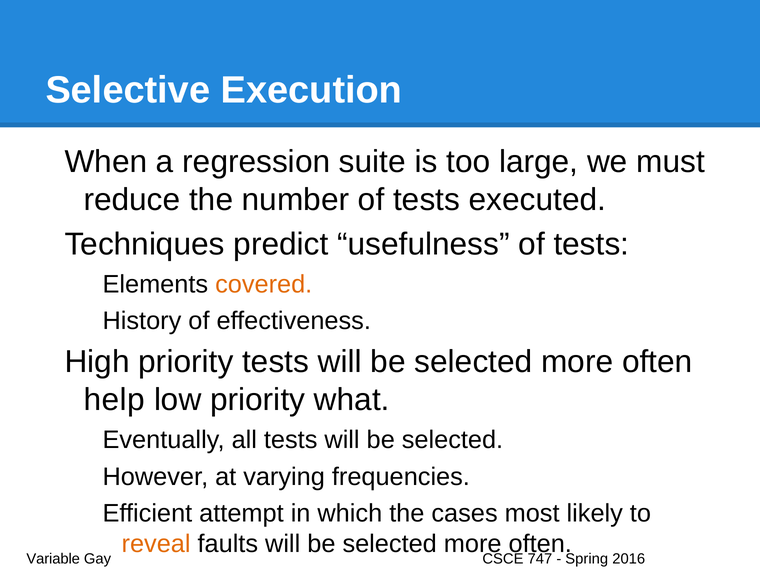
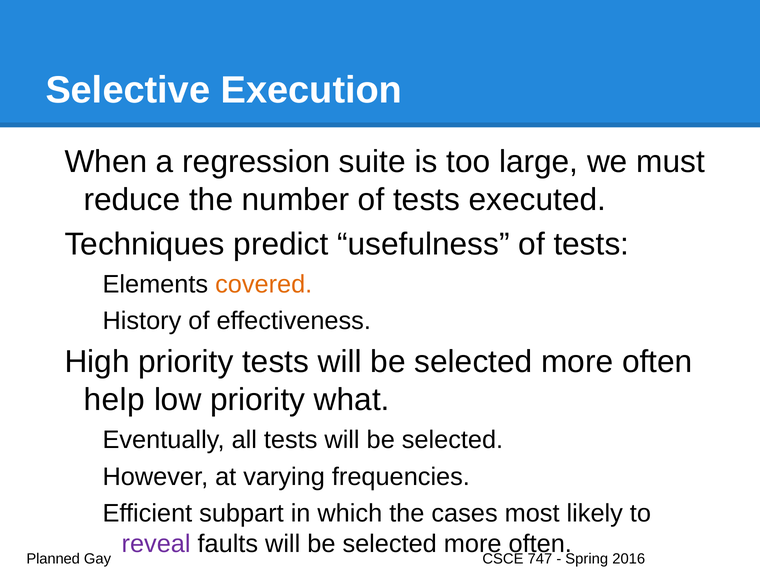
attempt: attempt -> subpart
reveal colour: orange -> purple
Variable: Variable -> Planned
